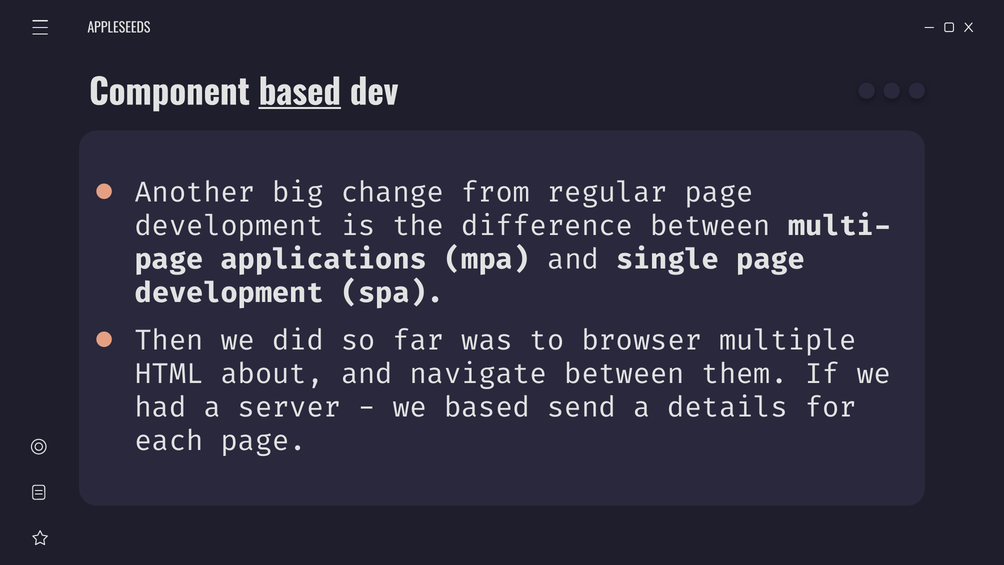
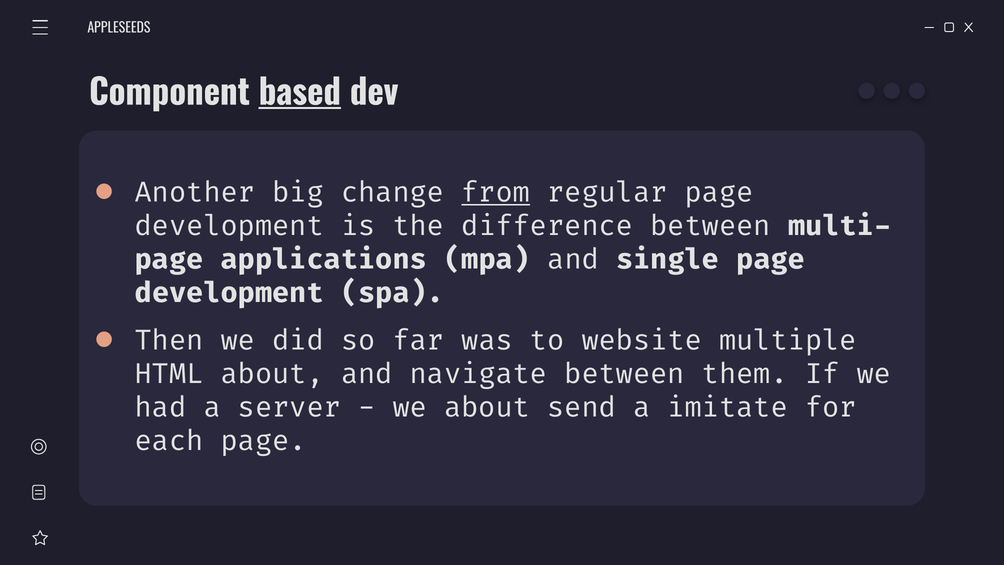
from underline: none -> present
browser: browser -> website
we based: based -> about
details: details -> imitate
